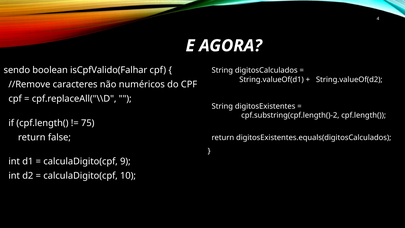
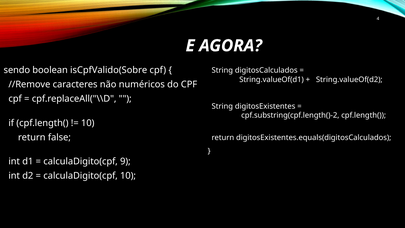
isCpfValido(Falhar: isCpfValido(Falhar -> isCpfValido(Sobre
75 at (88, 123): 75 -> 10
